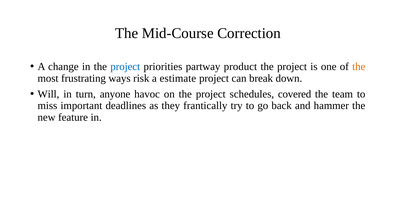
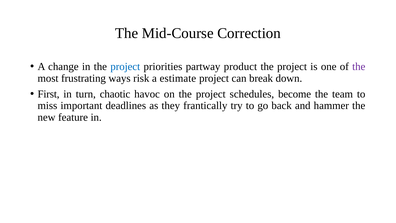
the at (359, 67) colour: orange -> purple
Will: Will -> First
anyone: anyone -> chaotic
covered: covered -> become
